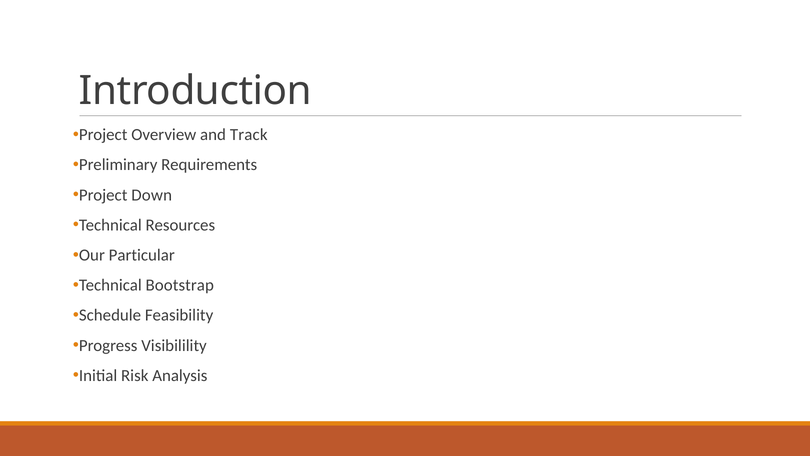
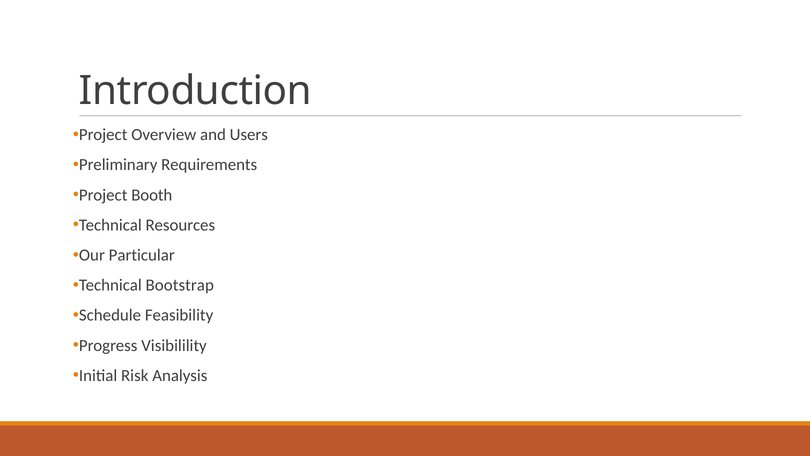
Track: Track -> Users
Down: Down -> Booth
